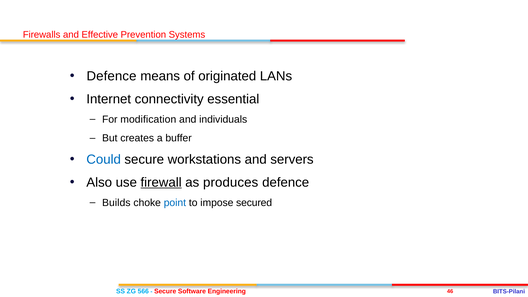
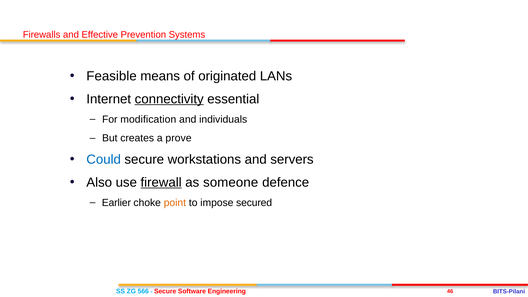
Defence at (112, 76): Defence -> Feasible
connectivity underline: none -> present
buffer: buffer -> prove
produces: produces -> someone
Builds: Builds -> Earlier
point colour: blue -> orange
